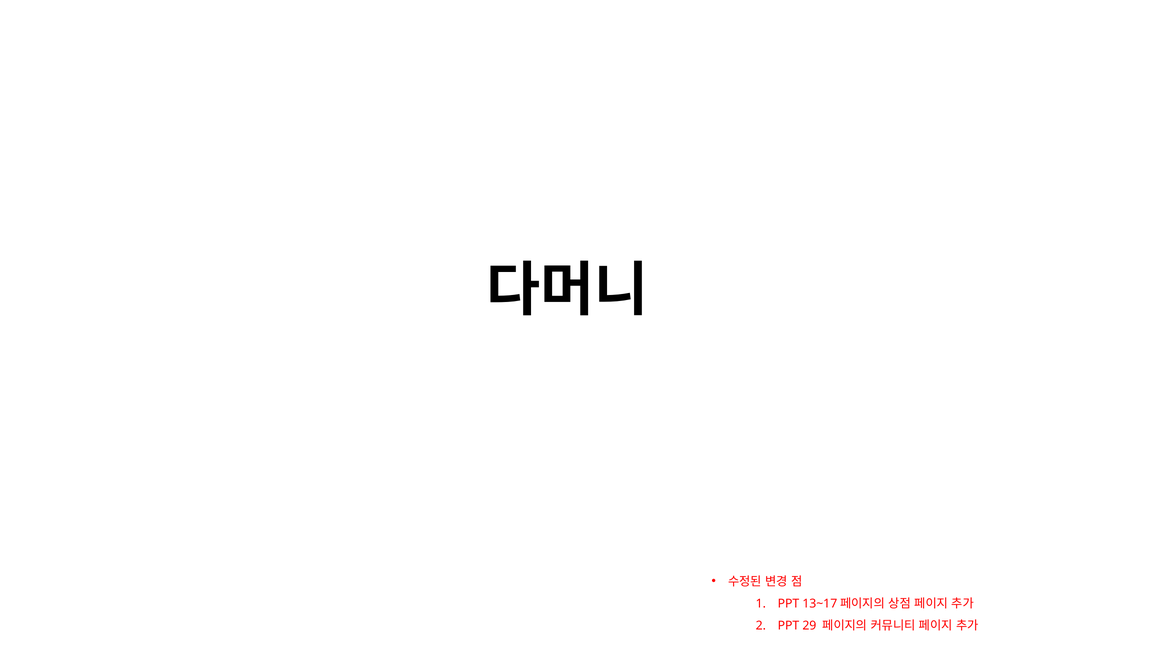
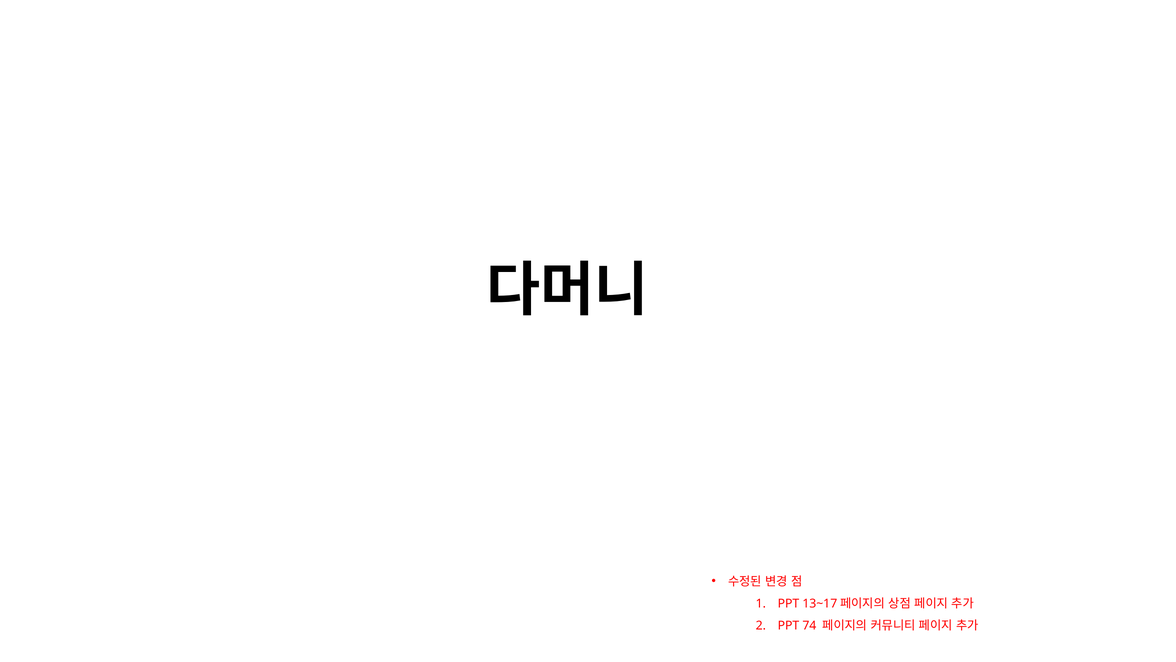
29: 29 -> 74
